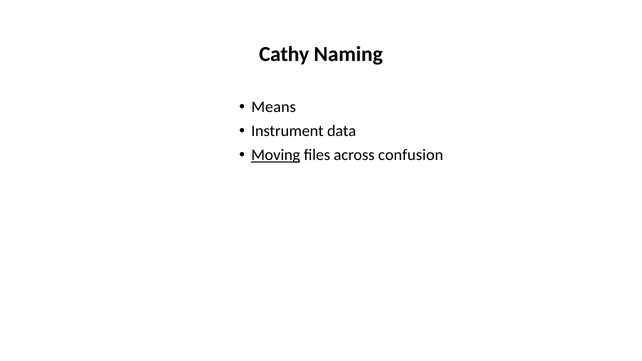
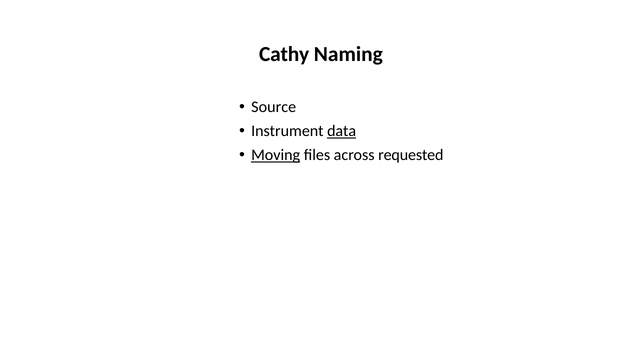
Means: Means -> Source
data underline: none -> present
confusion: confusion -> requested
